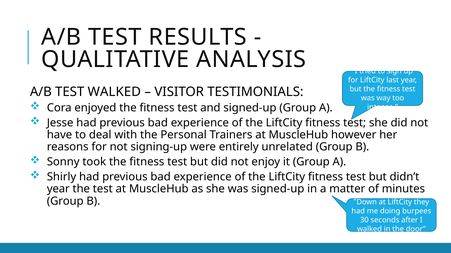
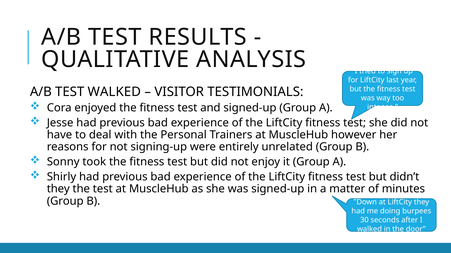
year at (58, 189): year -> they
